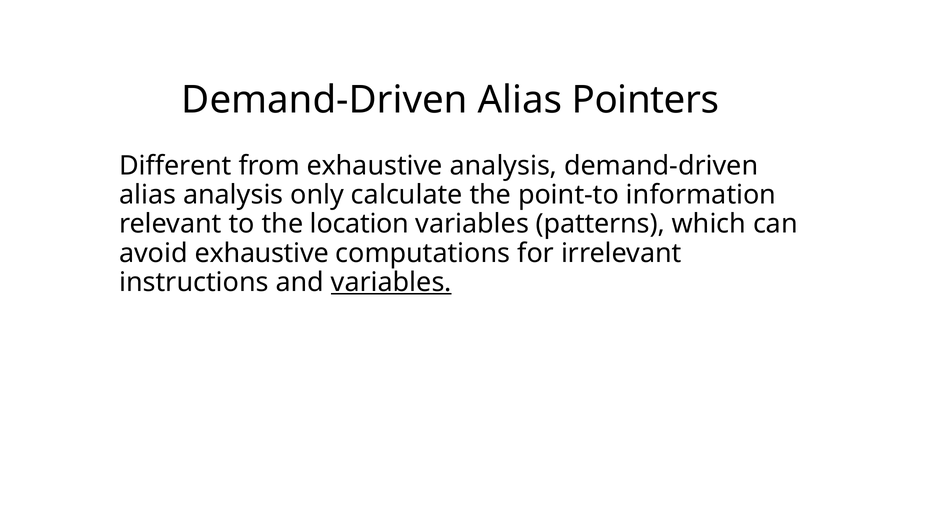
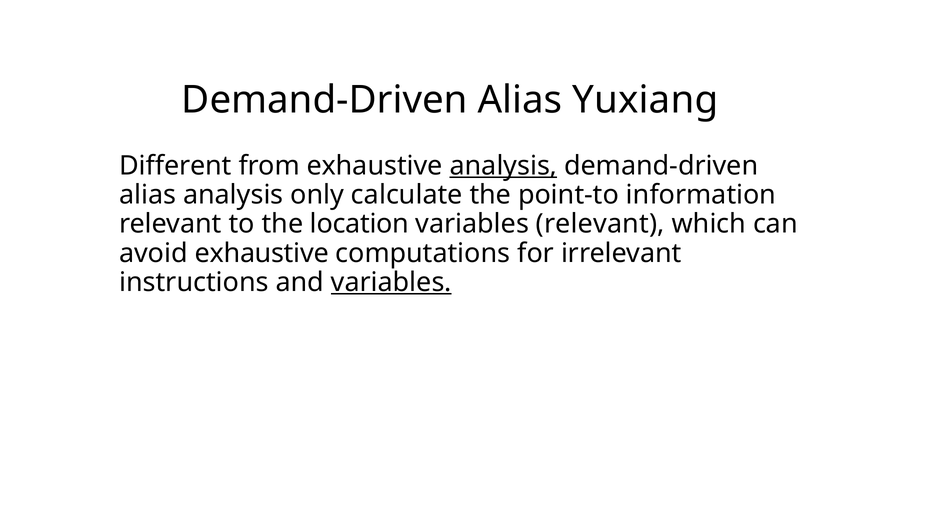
Pointers: Pointers -> Yuxiang
analysis at (503, 166) underline: none -> present
variables patterns: patterns -> relevant
